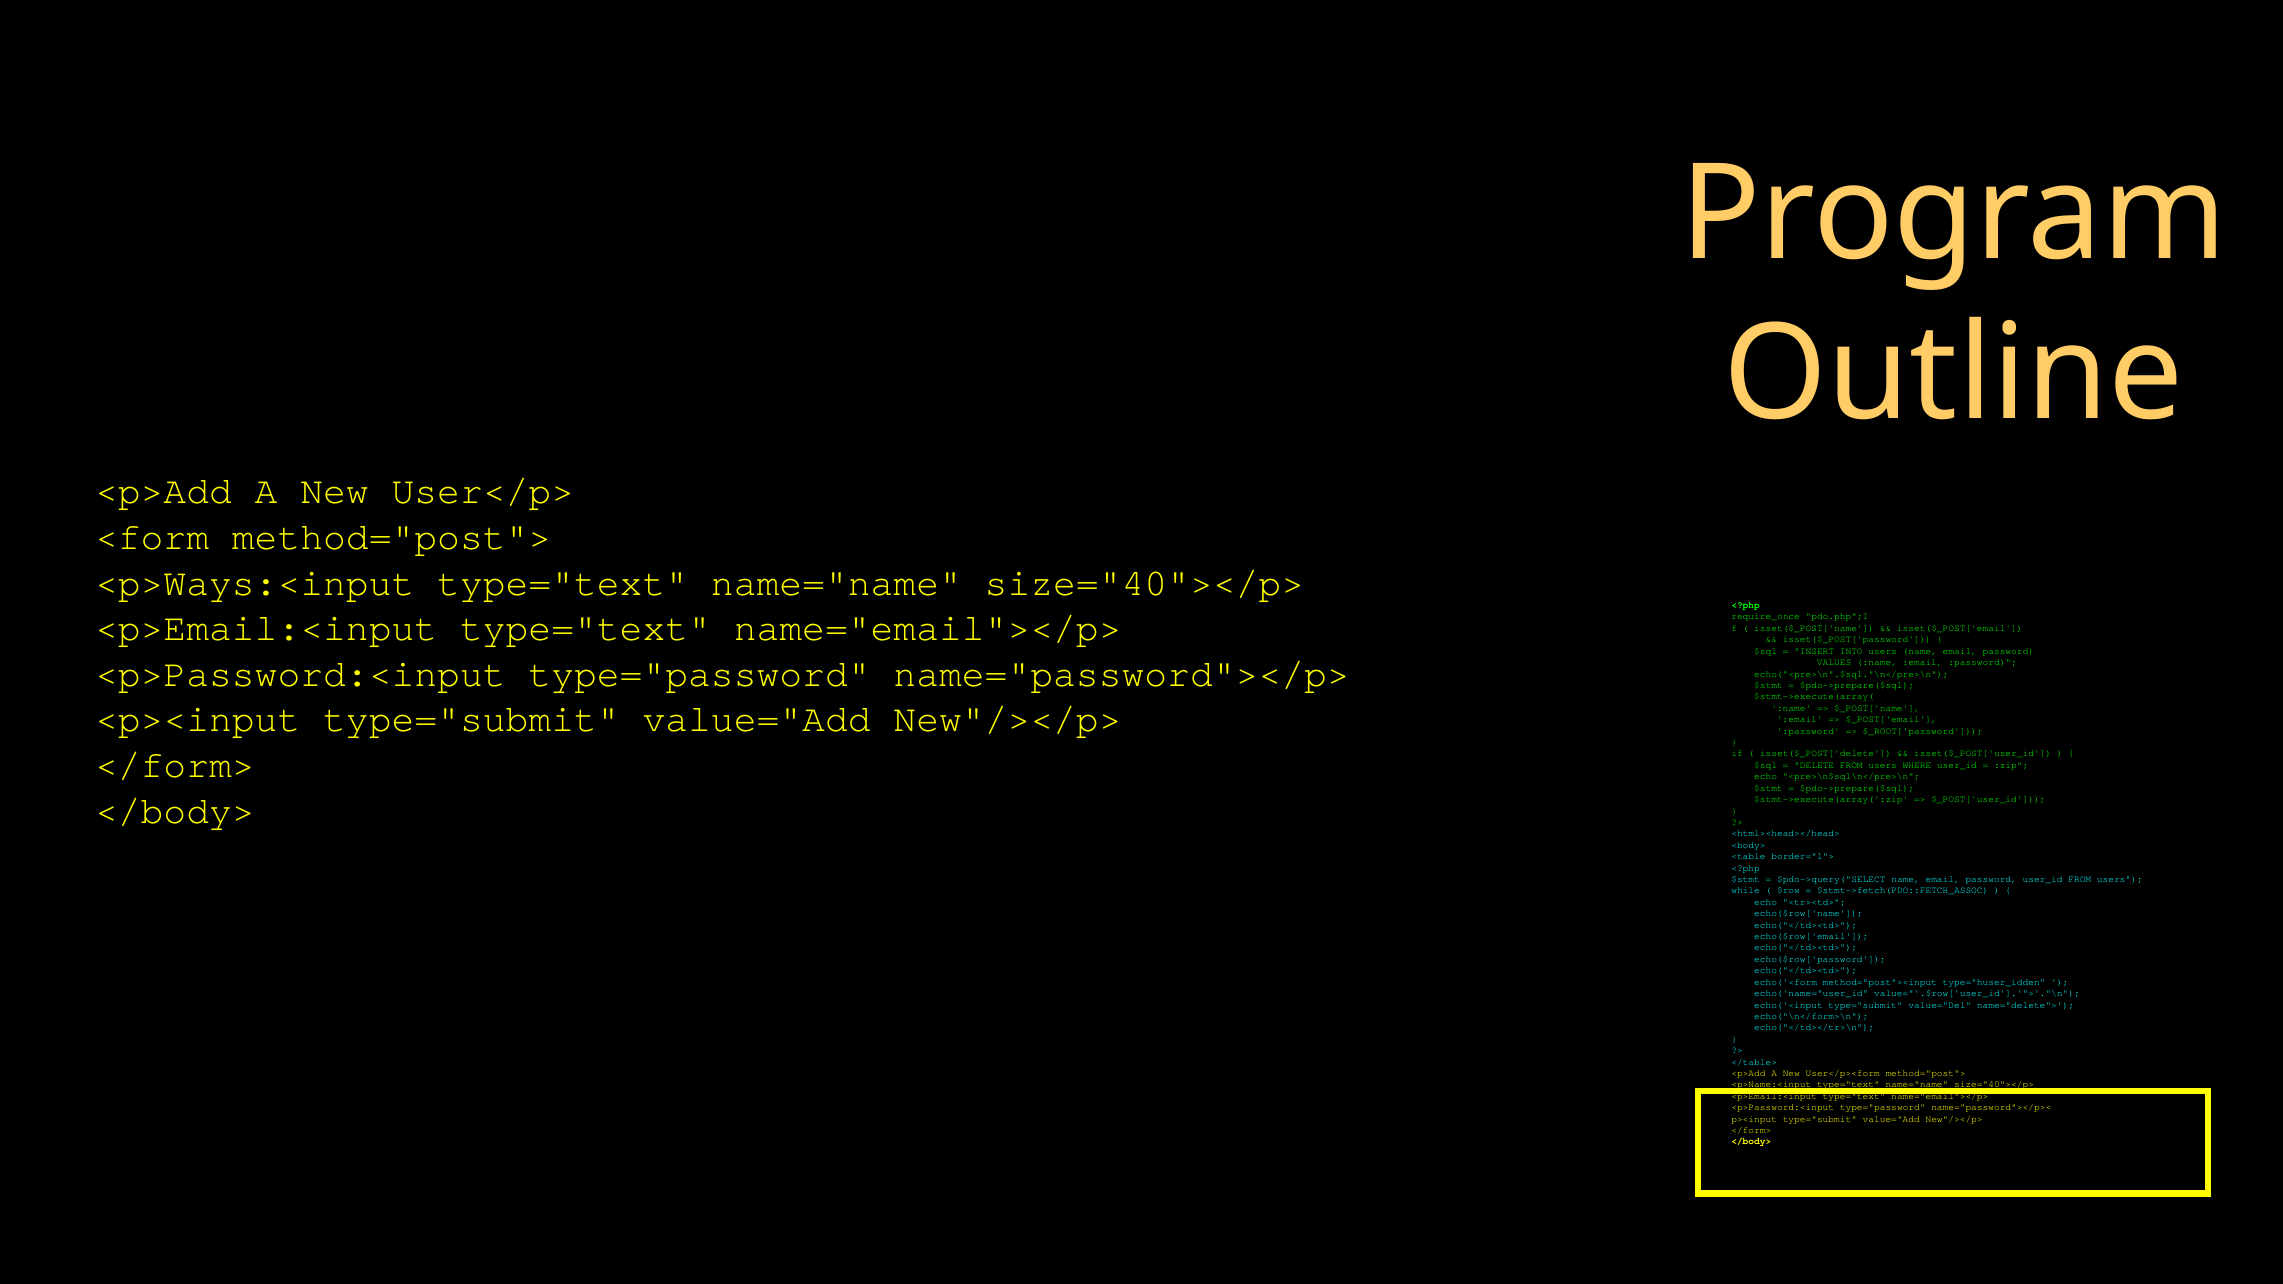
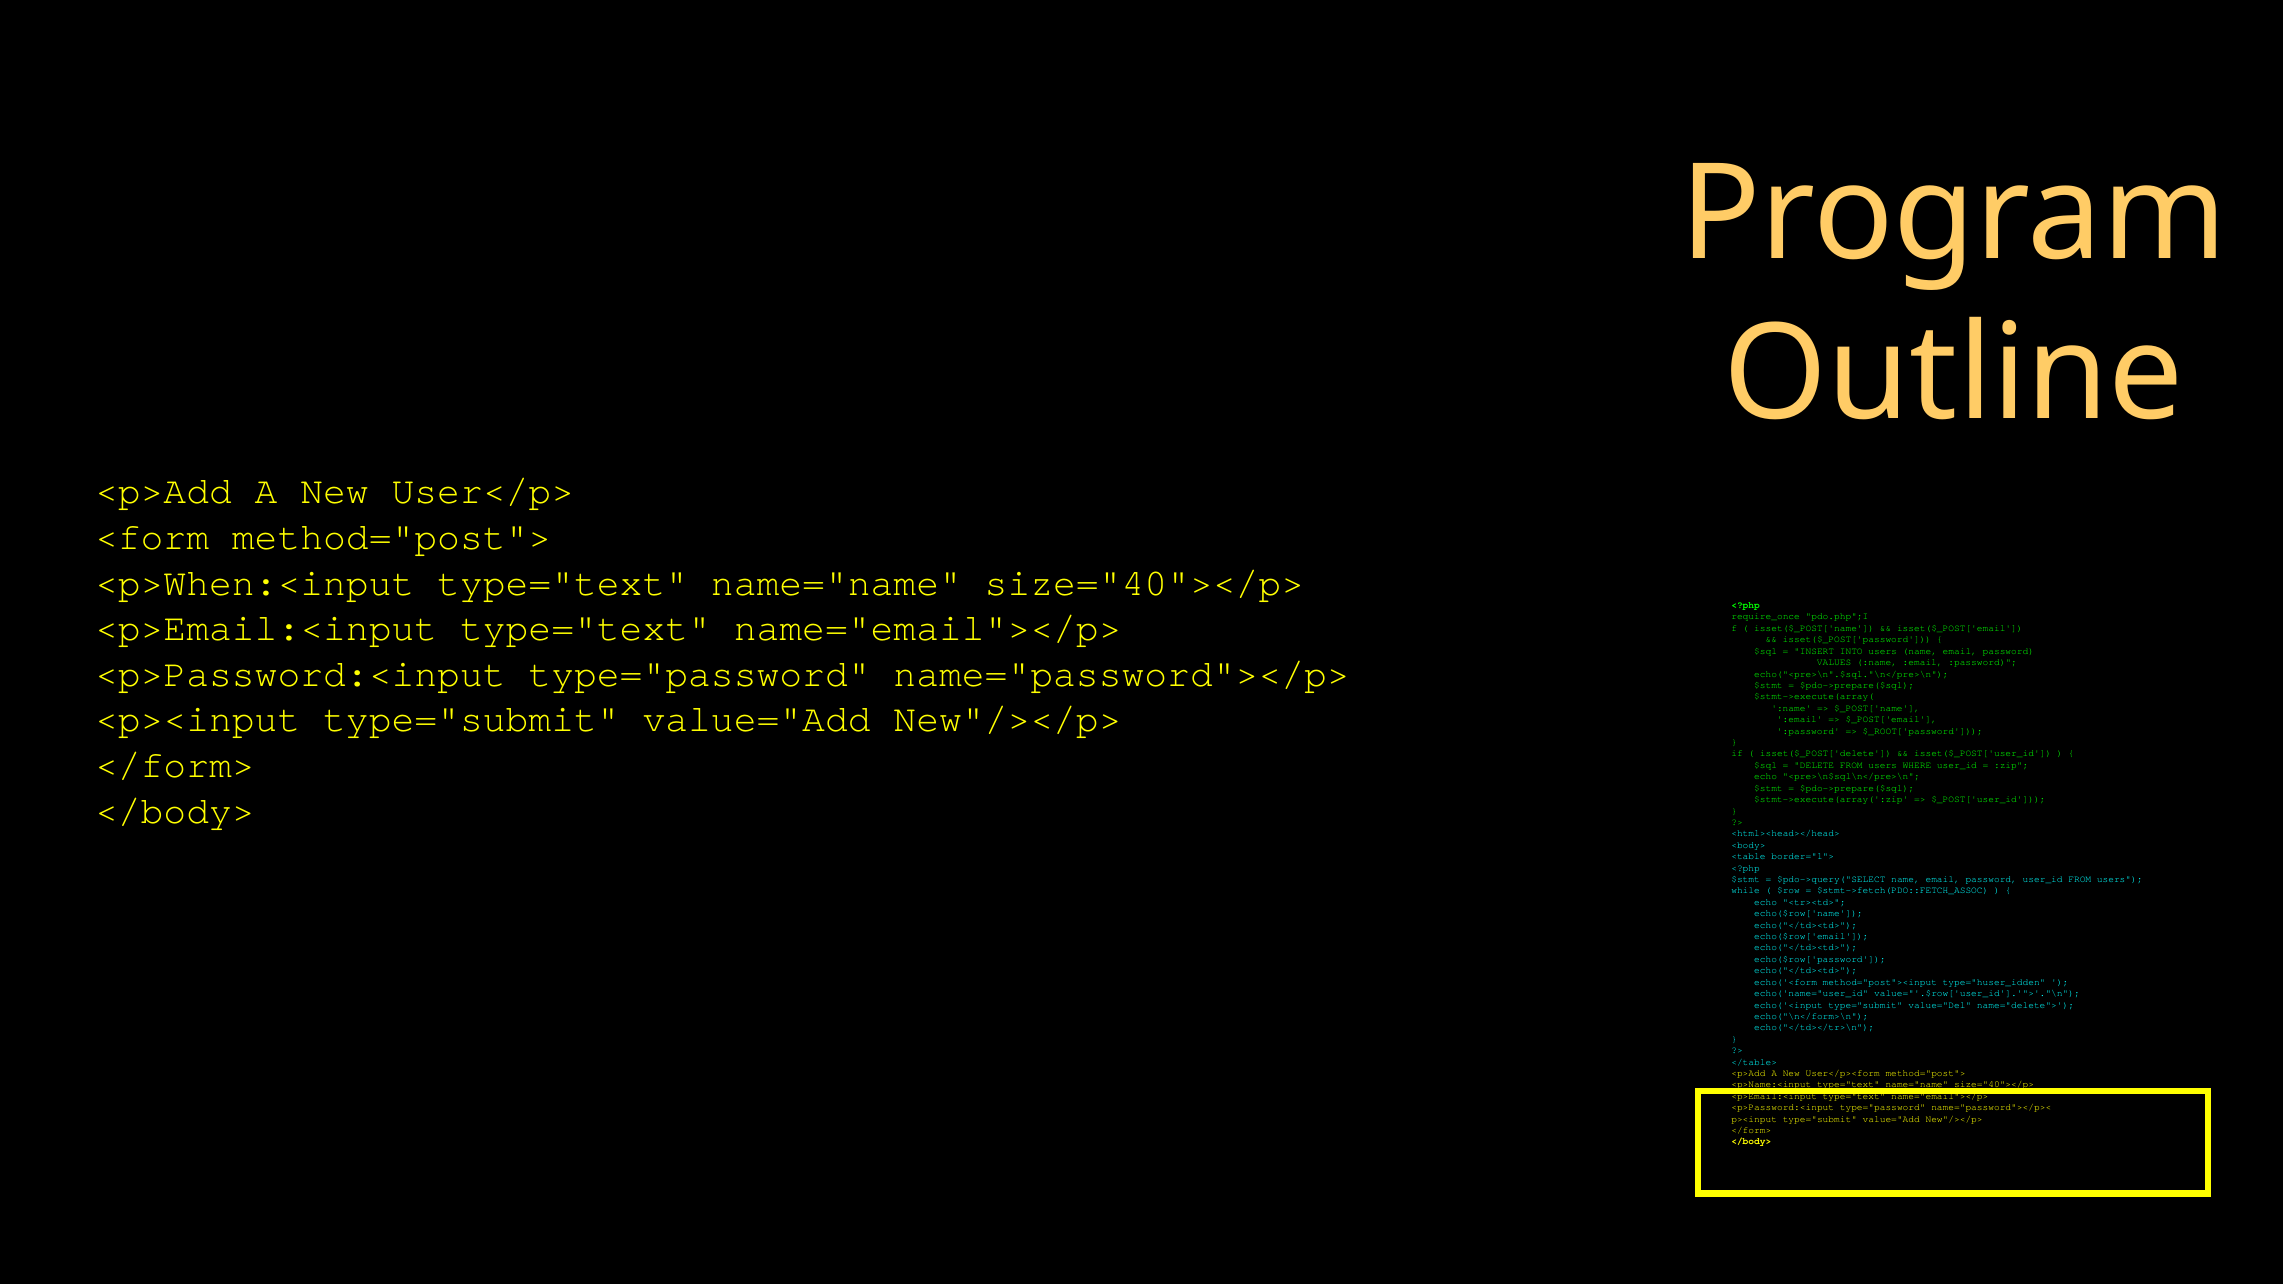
<p>Ways:<input: <p>Ways:<input -> <p>When:<input
